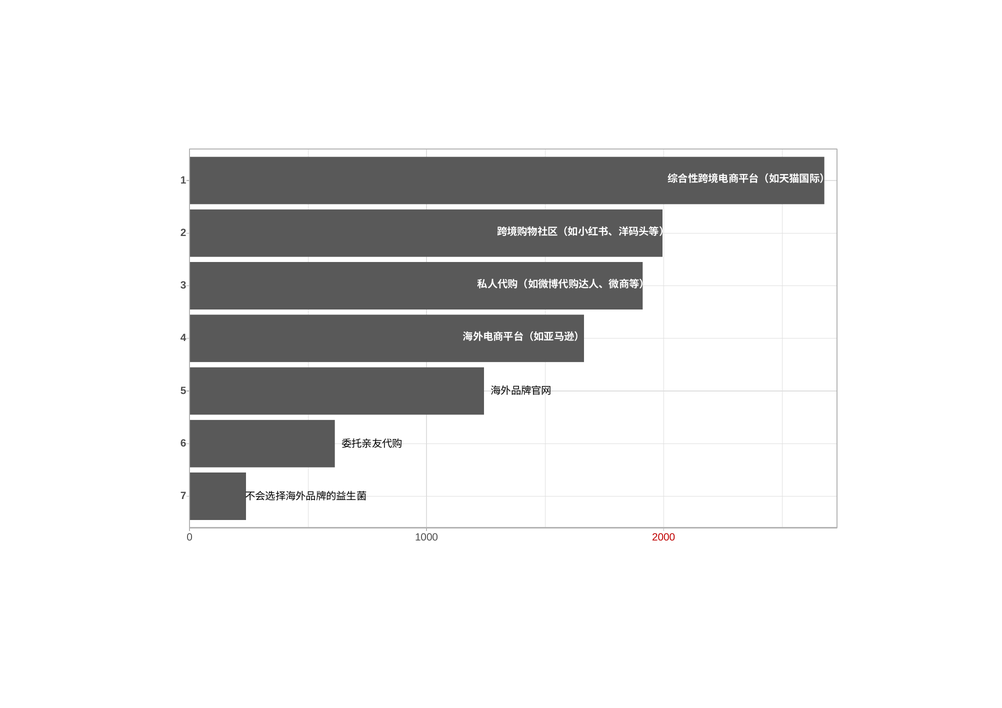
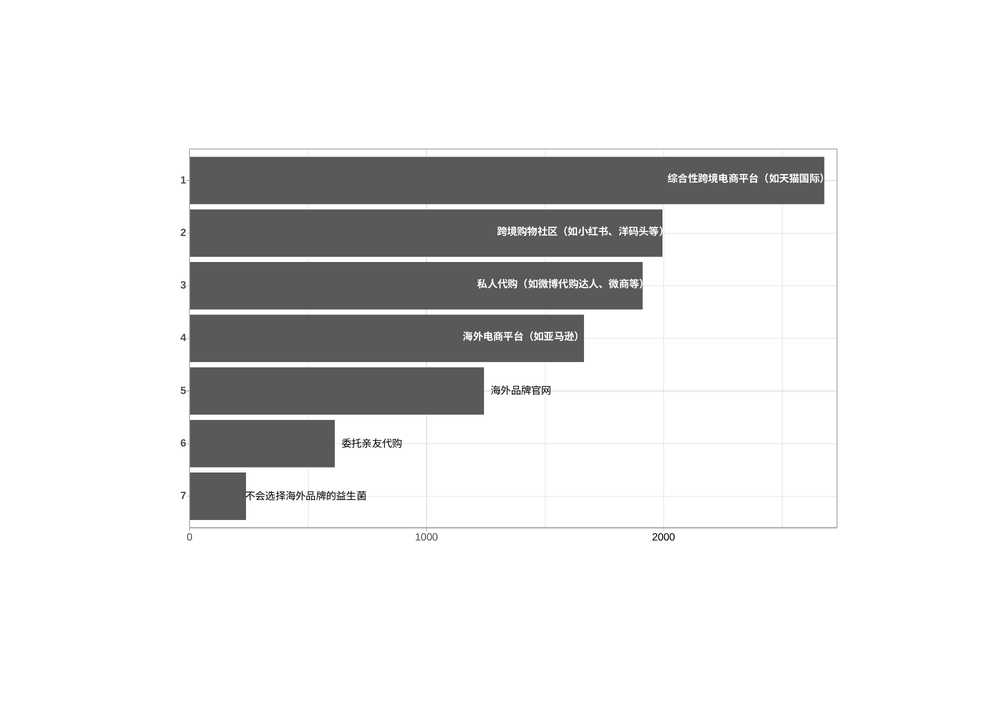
2000 colour: red -> black
